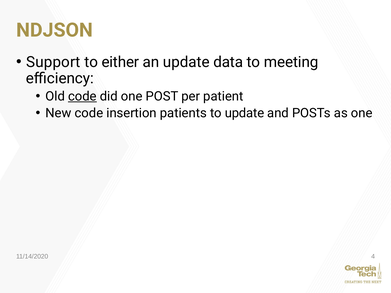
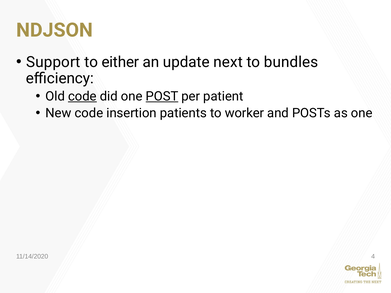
data: data -> next
meeting: meeting -> bundles
POST underline: none -> present
to update: update -> worker
